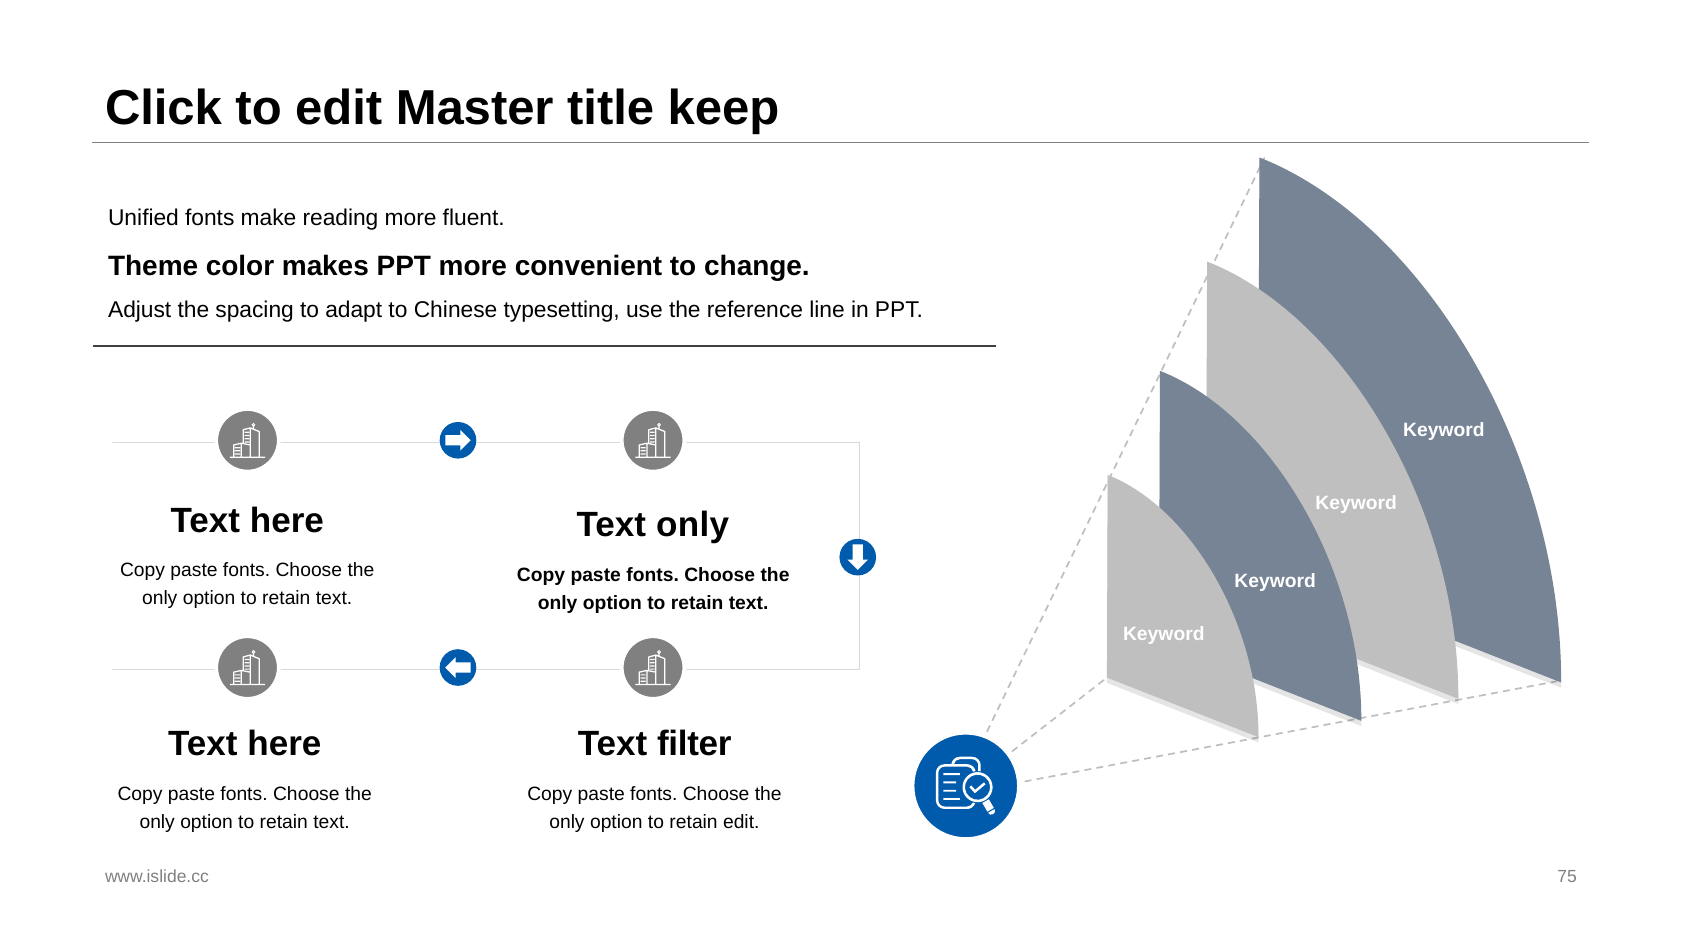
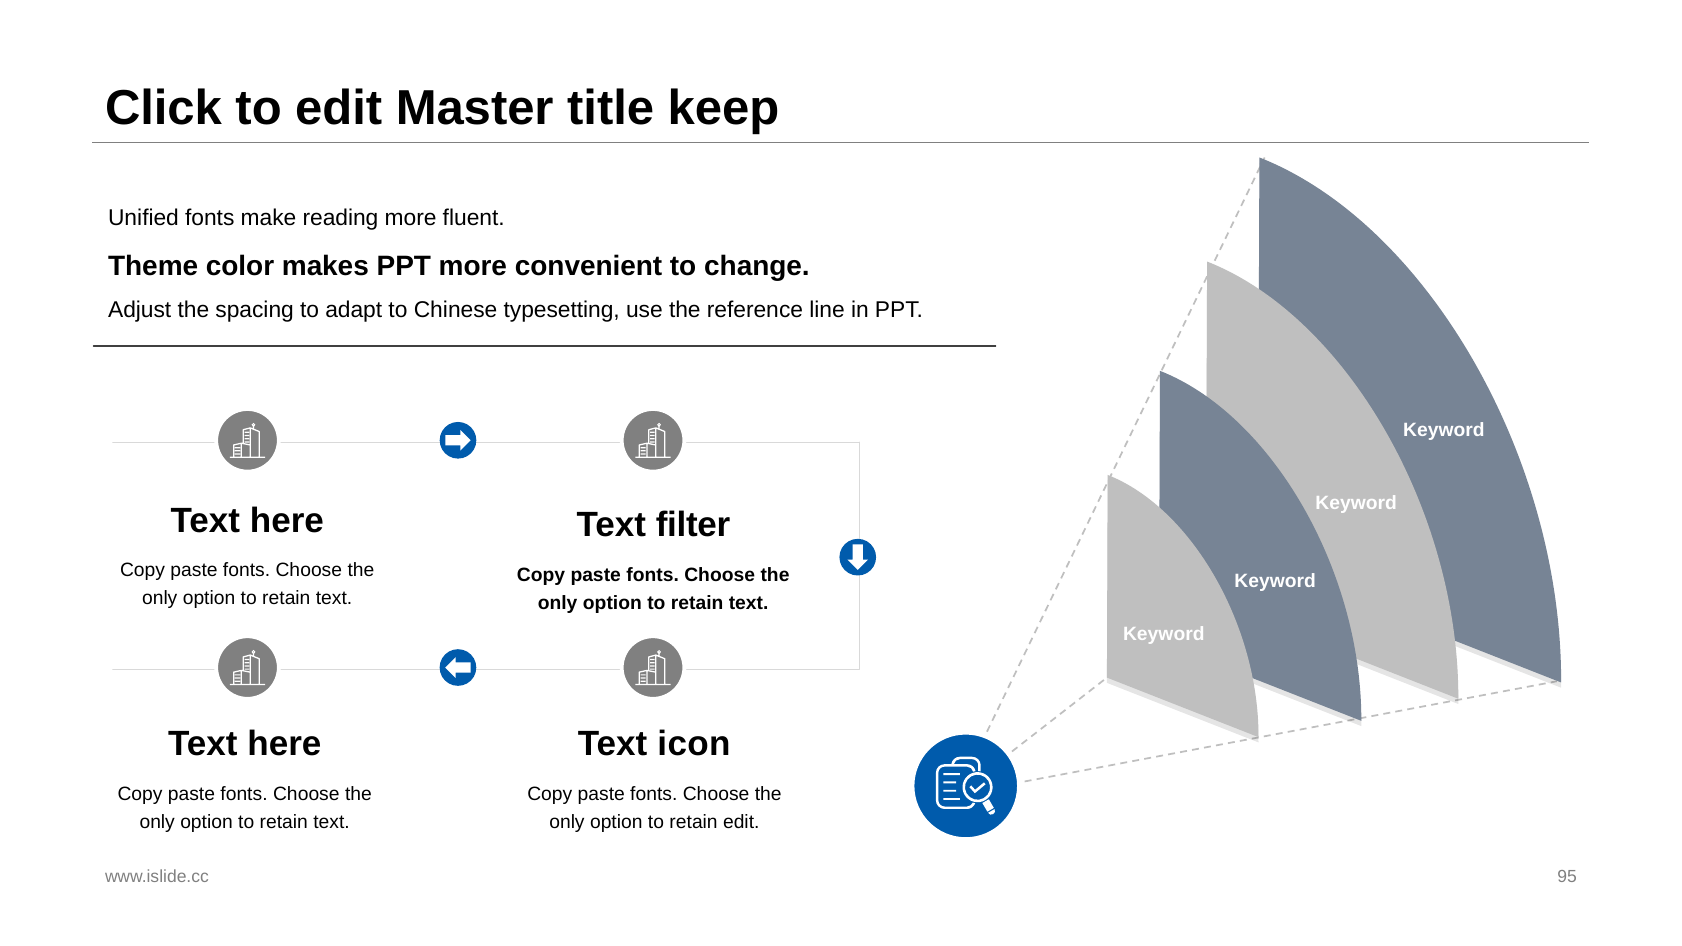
Text only: only -> filter
filter: filter -> icon
75: 75 -> 95
